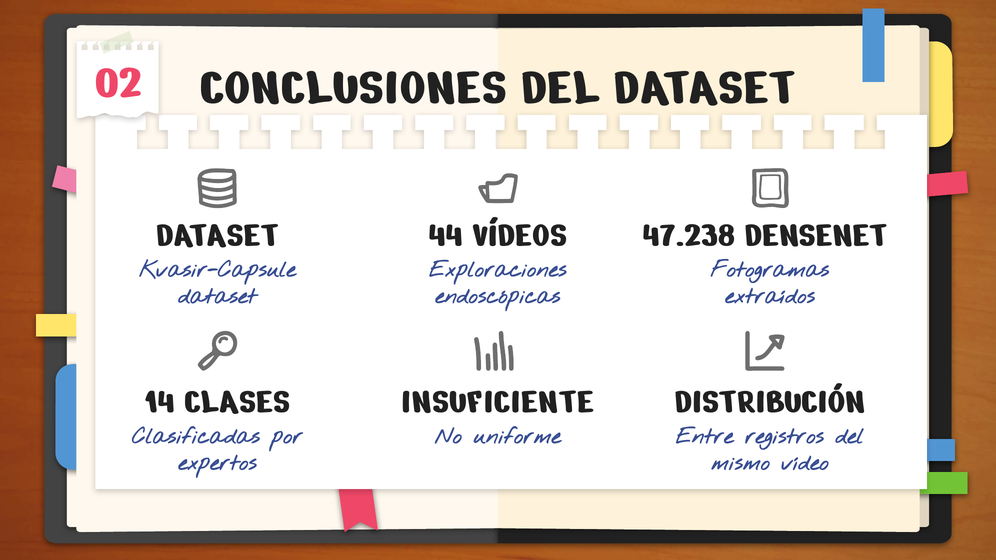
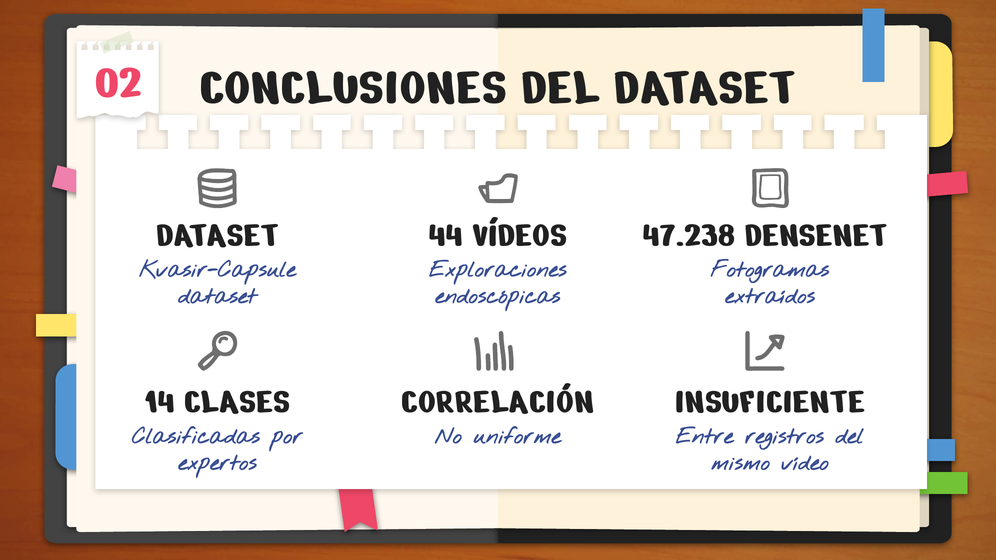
INSUFICIENTE: INSUFICIENTE -> CORRELACIÓN
DISTRIBUCIÓN: DISTRIBUCIÓN -> INSUFICIENTE
